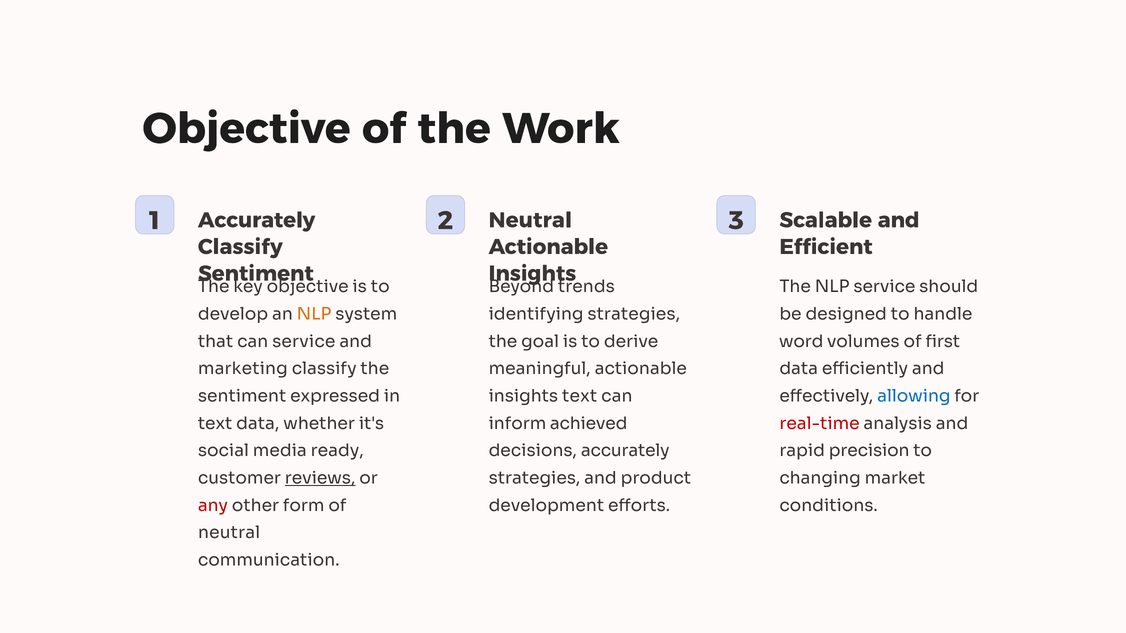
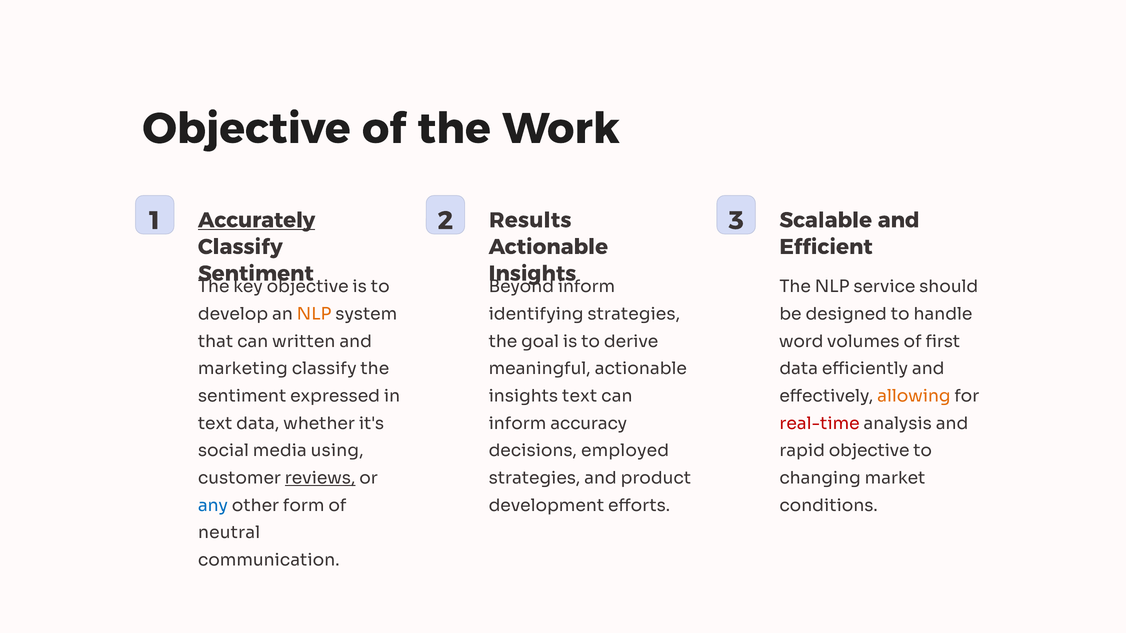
Accurately at (257, 220) underline: none -> present
2 Neutral: Neutral -> Results
trends at (586, 287): trends -> inform
can service: service -> written
allowing colour: blue -> orange
achieved: achieved -> accuracy
ready: ready -> using
decisions accurately: accurately -> employed
rapid precision: precision -> objective
any colour: red -> blue
